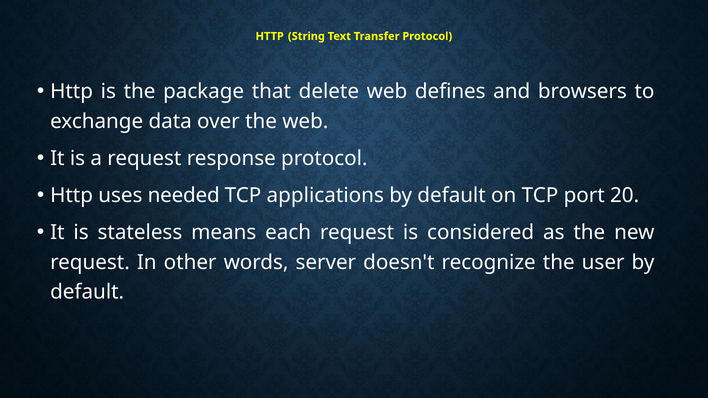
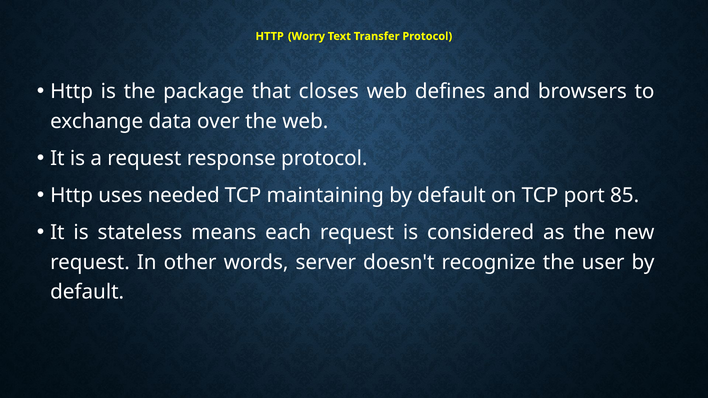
String: String -> Worry
delete: delete -> closes
applications: applications -> maintaining
20: 20 -> 85
